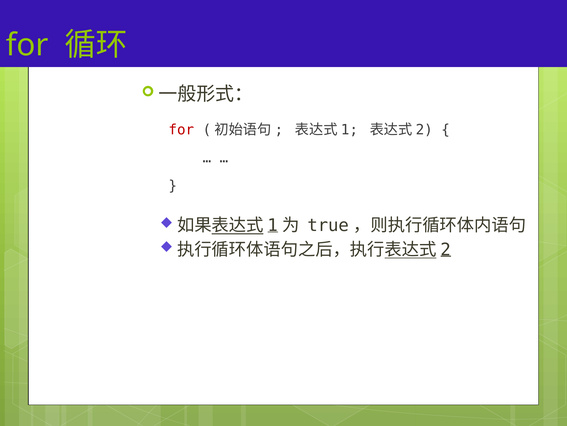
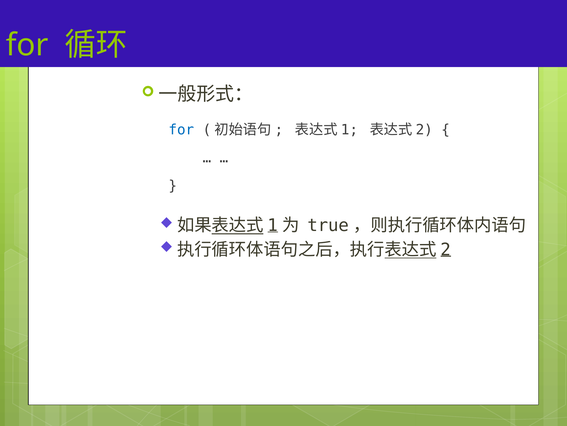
for at (181, 130) colour: red -> blue
